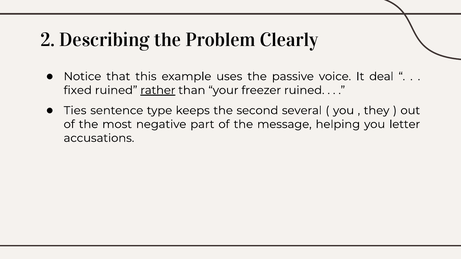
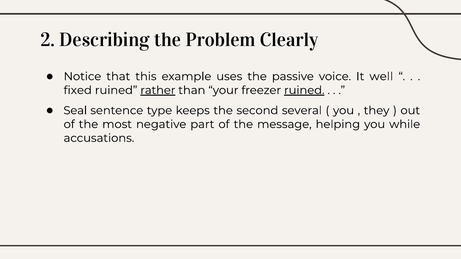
deal: deal -> well
ruined at (304, 90) underline: none -> present
Ties: Ties -> Seal
letter: letter -> while
